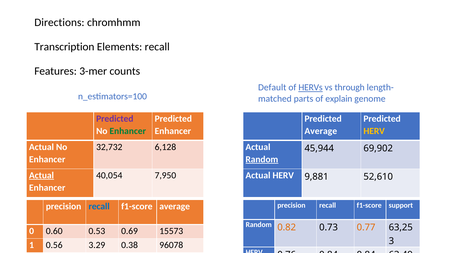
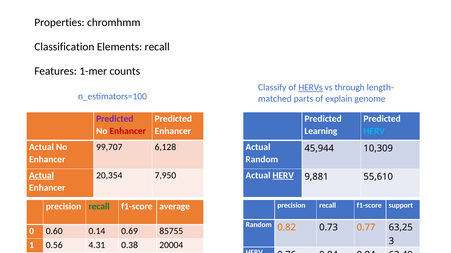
Directions: Directions -> Properties
Transcription: Transcription -> Classification
3-mer: 3-mer -> 1-mer
Default: Default -> Classify
Enhancer at (128, 131) colour: green -> red
Average at (321, 131): Average -> Learning
HERV at (374, 131) colour: yellow -> light blue
32,732: 32,732 -> 99,707
69,902: 69,902 -> 10,309
Random at (262, 160) underline: present -> none
40,054: 40,054 -> 20,354
HERV at (283, 176) underline: none -> present
52,610: 52,610 -> 55,610
recall at (99, 207) colour: blue -> green
0.53: 0.53 -> 0.14
15573: 15573 -> 85755
3.29: 3.29 -> 4.31
96078: 96078 -> 20004
